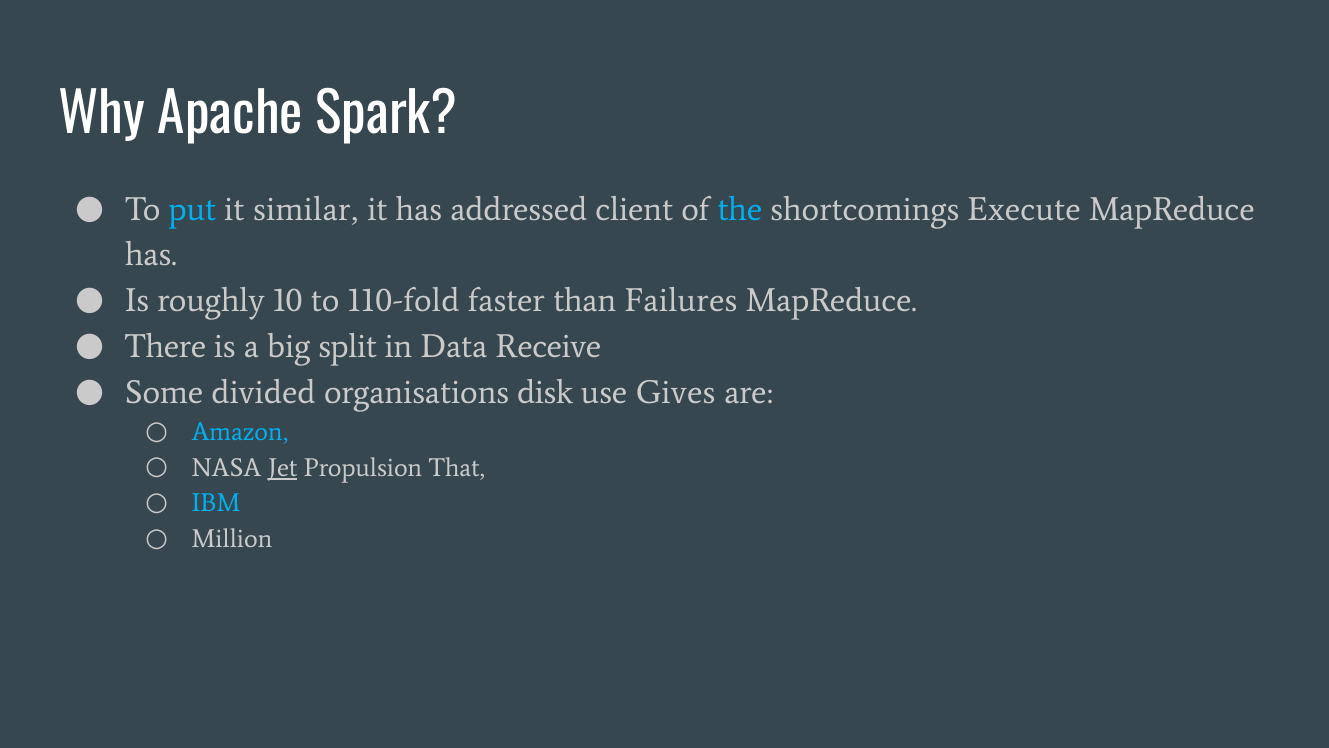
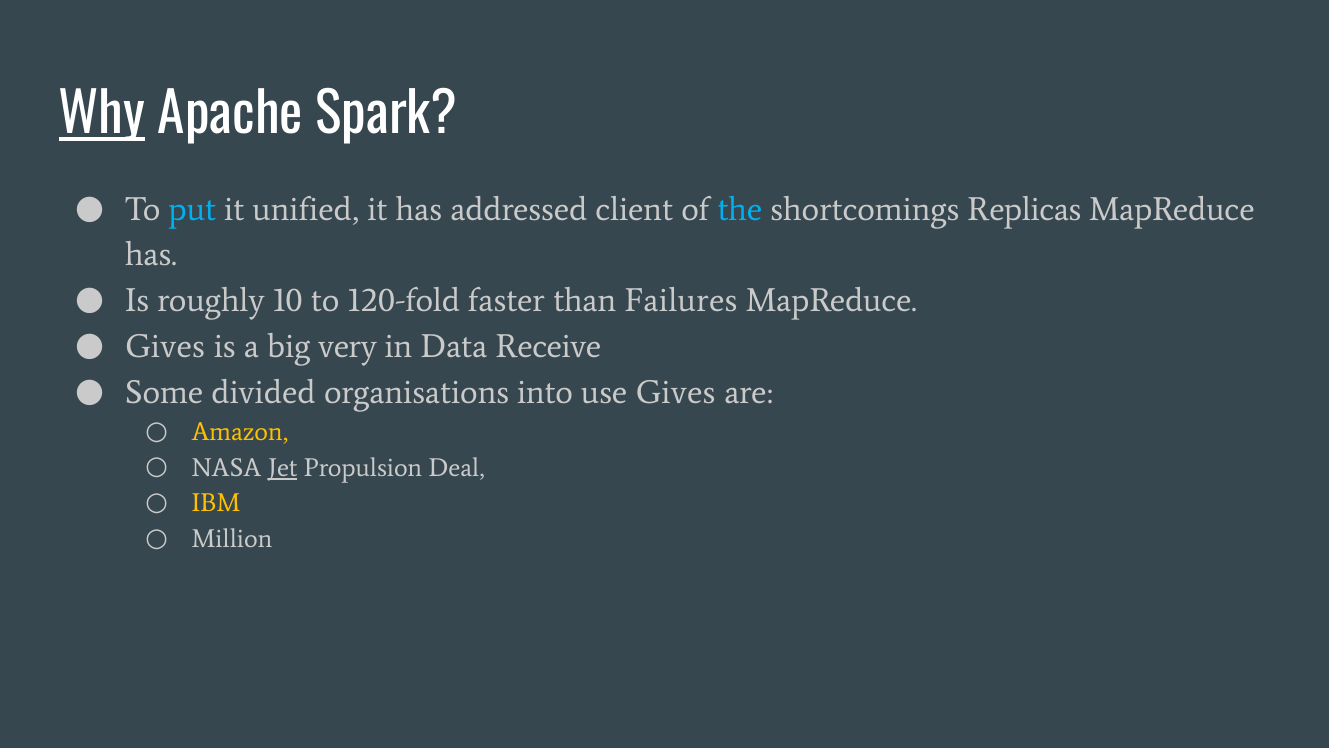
Why underline: none -> present
similar: similar -> unified
Execute: Execute -> Replicas
110-fold: 110-fold -> 120-fold
There at (165, 347): There -> Gives
split: split -> very
disk: disk -> into
Amazon colour: light blue -> yellow
That: That -> Deal
IBM colour: light blue -> yellow
